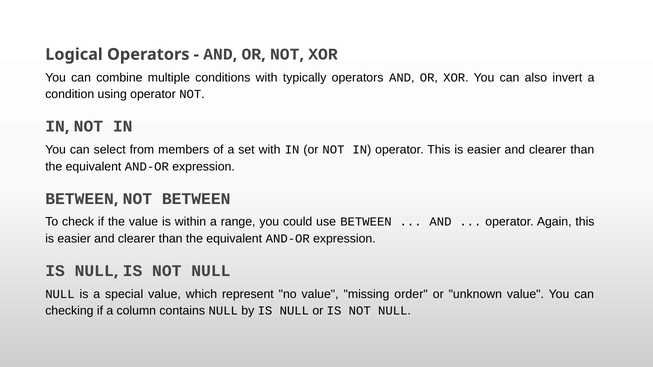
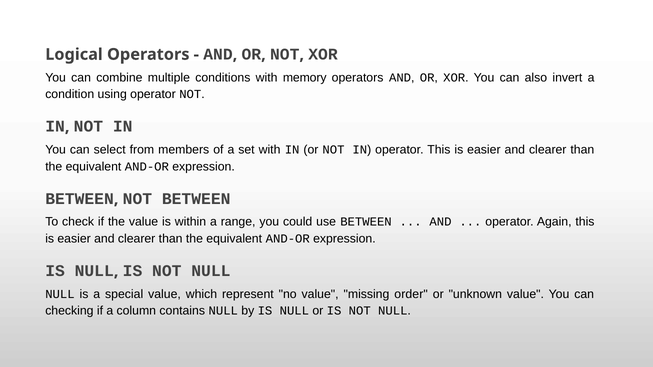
typically: typically -> memory
